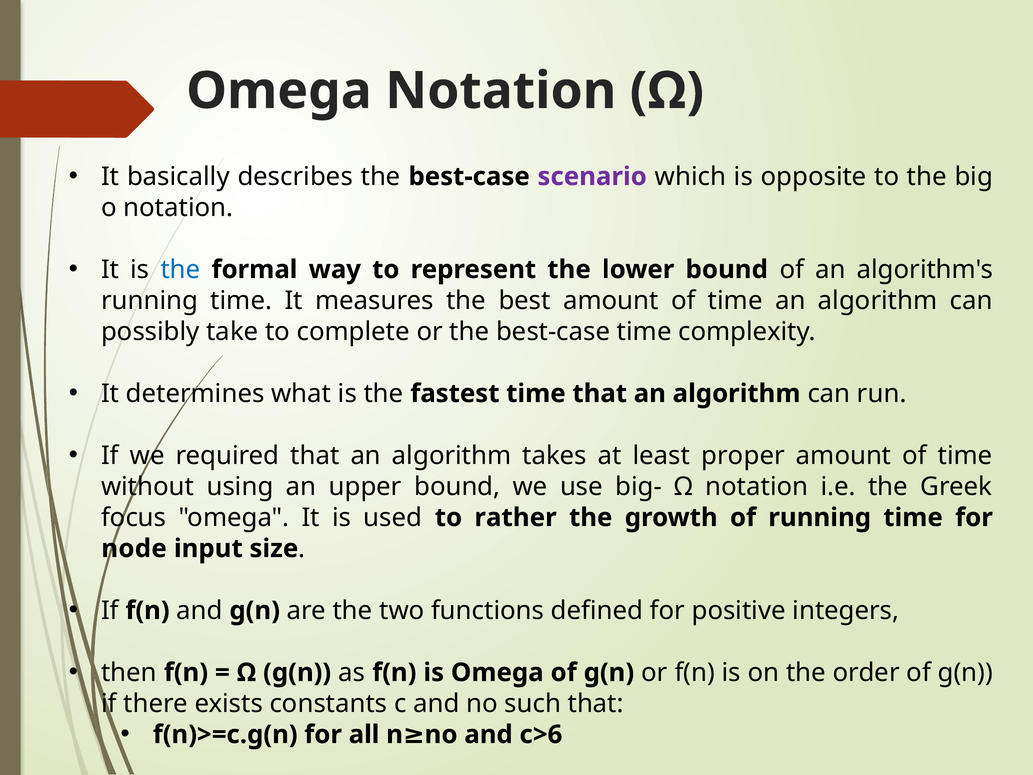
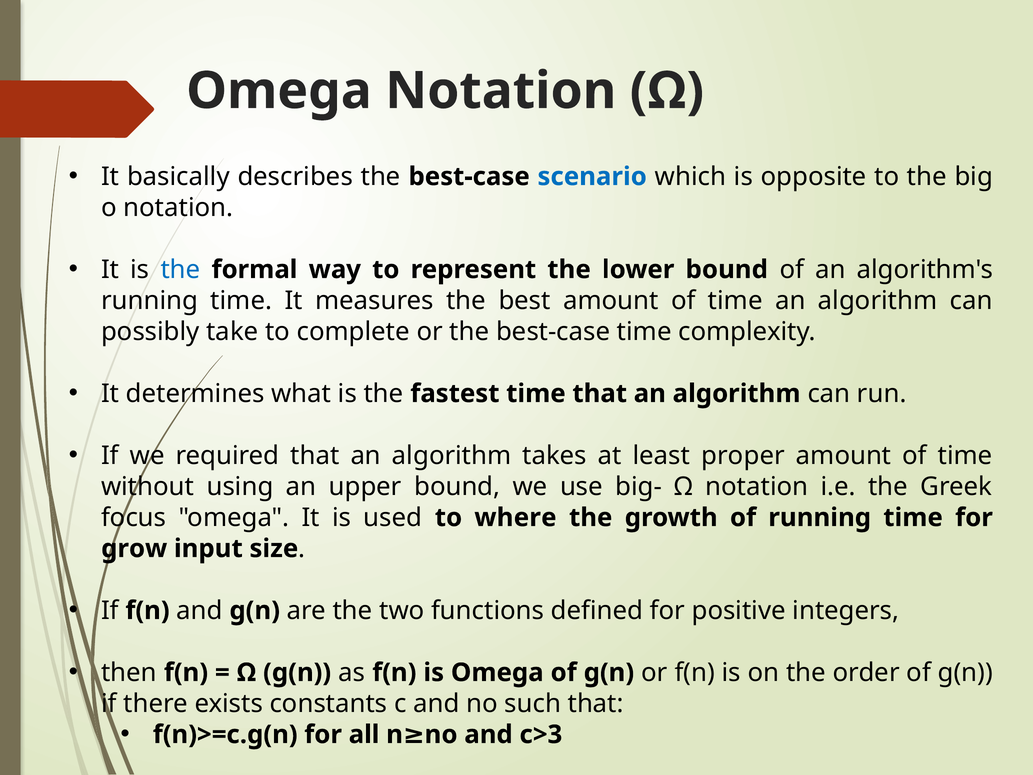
scenario colour: purple -> blue
rather: rather -> where
node: node -> grow
c>6: c>6 -> c>3
